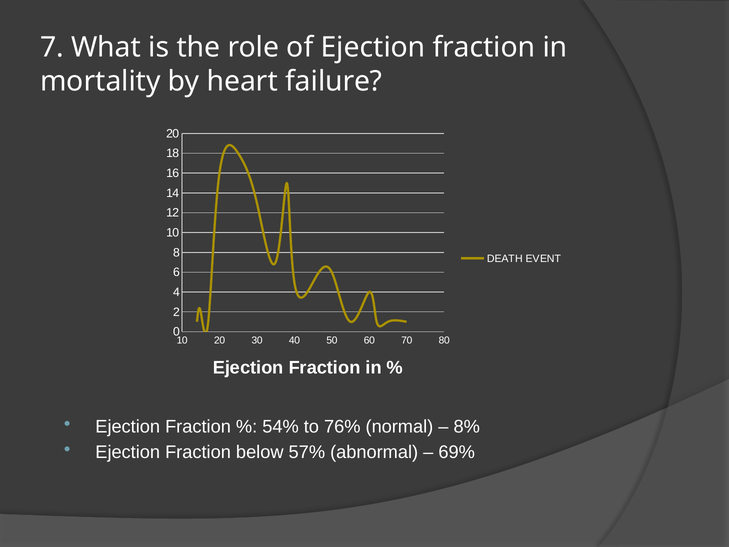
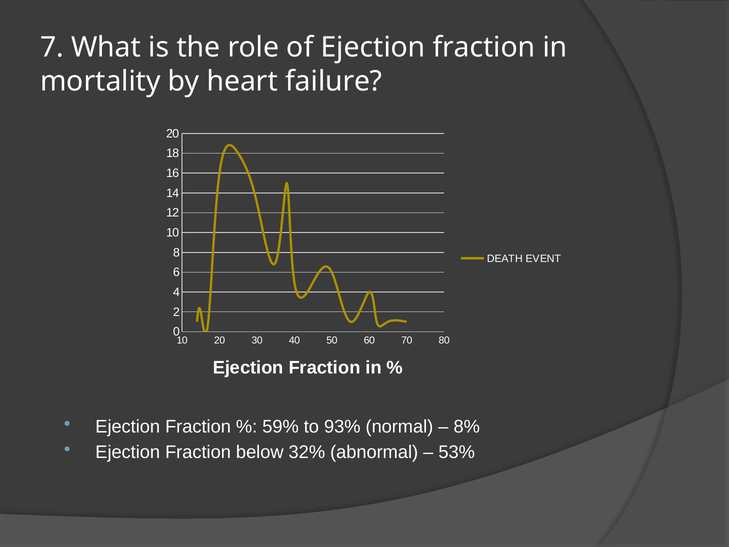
54%: 54% -> 59%
76%: 76% -> 93%
57%: 57% -> 32%
69%: 69% -> 53%
